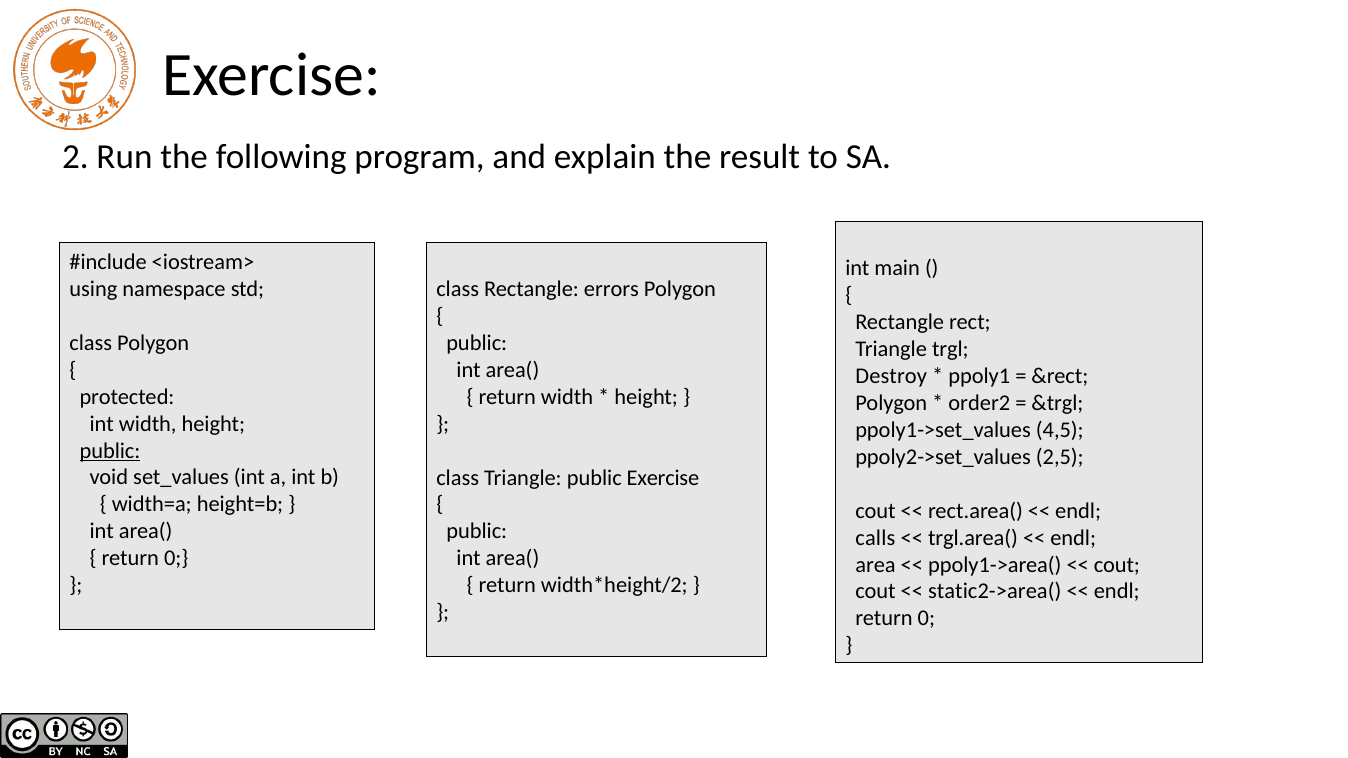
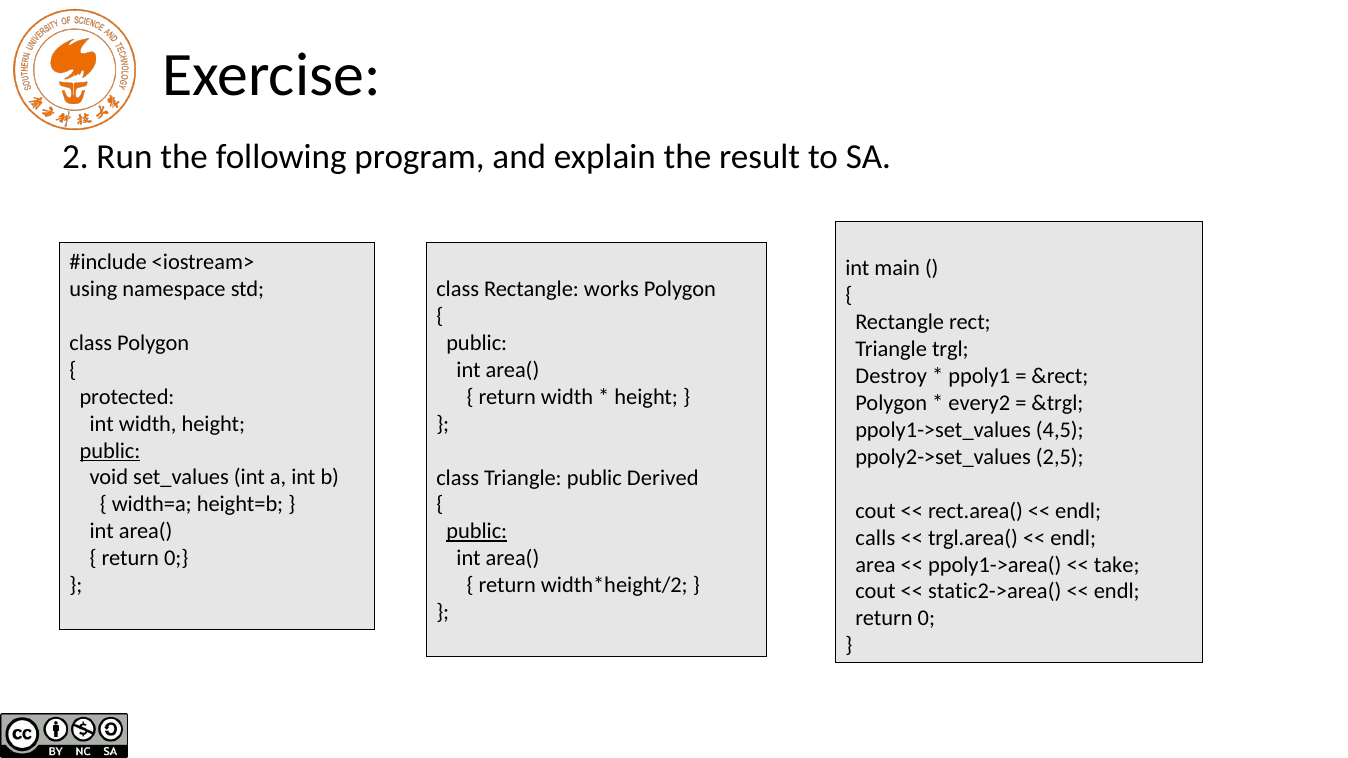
errors: errors -> works
order2: order2 -> every2
public Exercise: Exercise -> Derived
public at (477, 532) underline: none -> present
cout at (1117, 565): cout -> take
